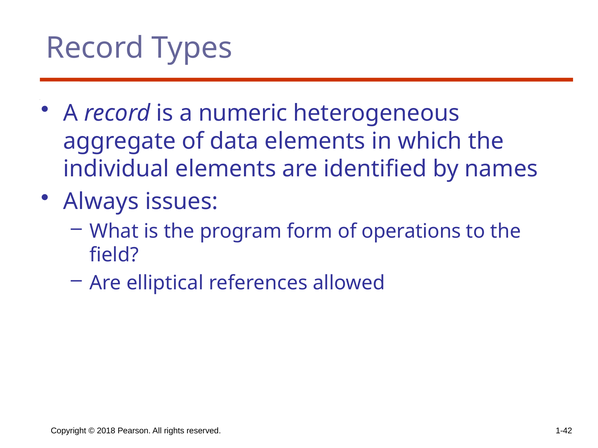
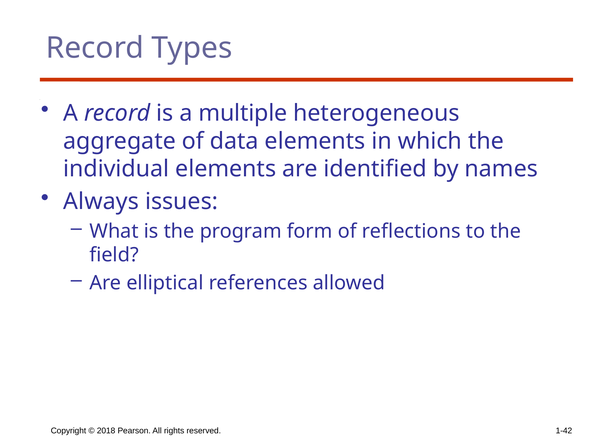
numeric: numeric -> multiple
operations: operations -> reflections
